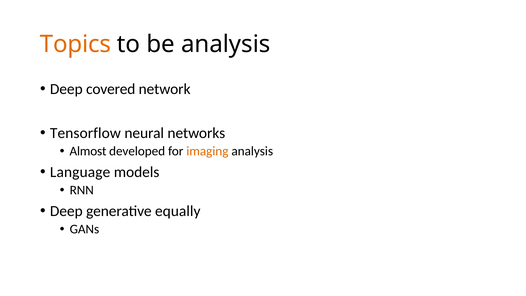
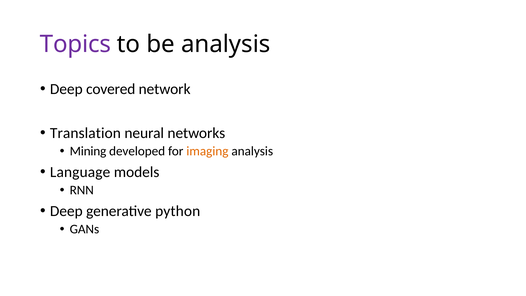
Topics colour: orange -> purple
Tensorflow: Tensorflow -> Translation
Almost: Almost -> Mining
equally: equally -> python
